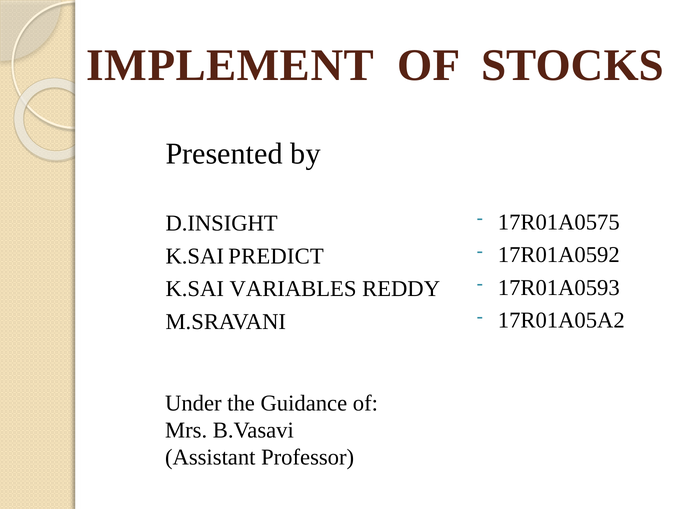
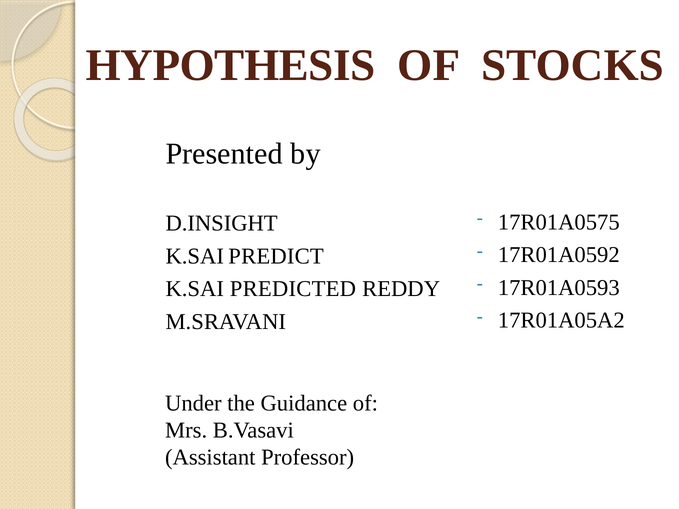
IMPLEMENT: IMPLEMENT -> HYPOTHESIS
VARIABLES: VARIABLES -> PREDICTED
